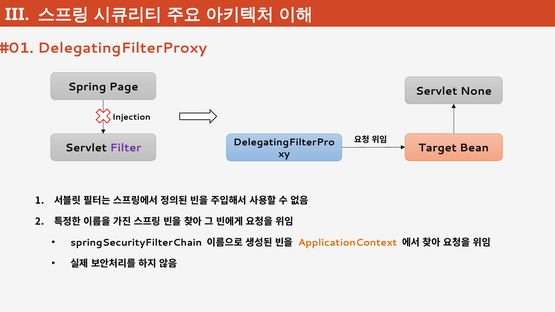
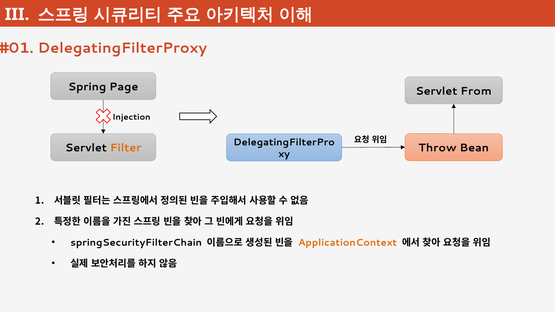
None: None -> From
Target: Target -> Throw
Filter colour: purple -> orange
